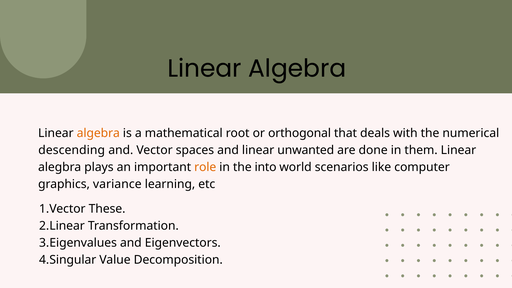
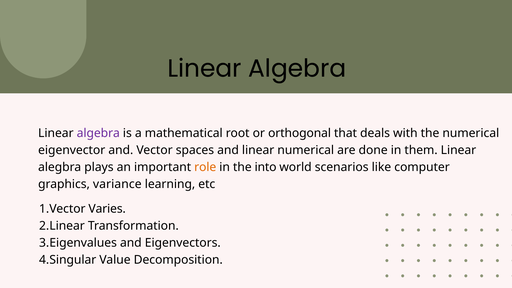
algebra at (98, 133) colour: orange -> purple
descending: descending -> eigenvector
linear unwanted: unwanted -> numerical
These: These -> Varies
